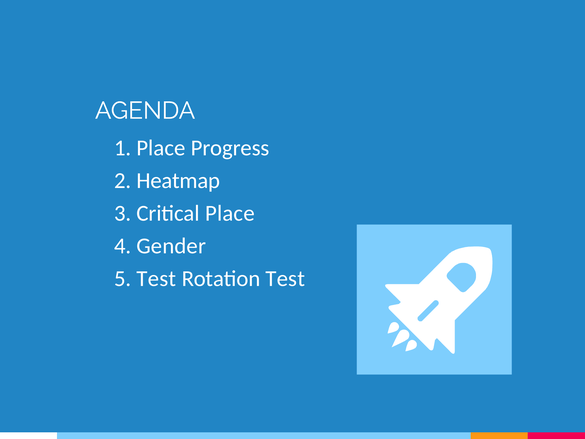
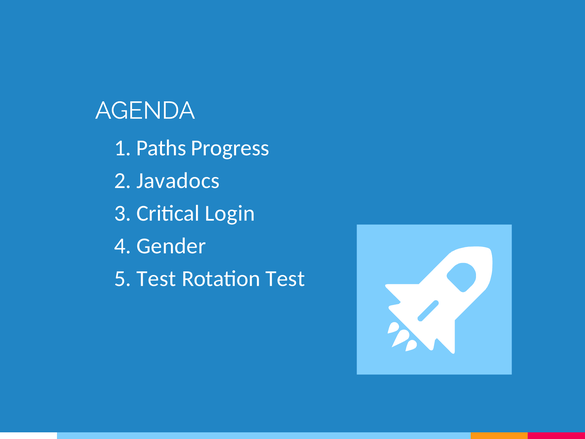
1 Place: Place -> Paths
Heatmap: Heatmap -> Javadocs
Critical Place: Place -> Login
